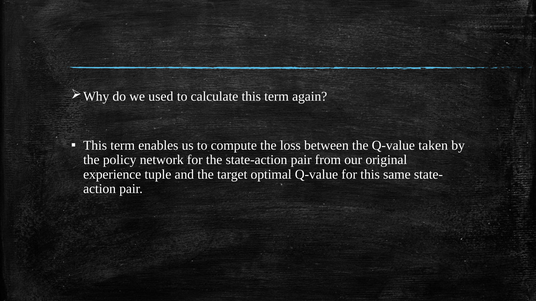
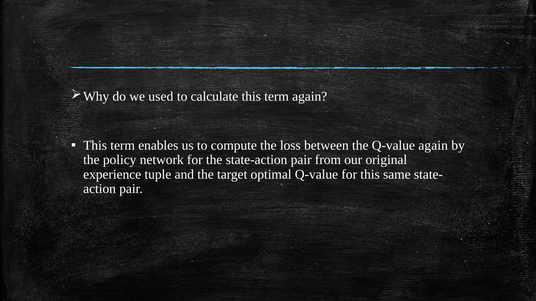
Q-value taken: taken -> again
